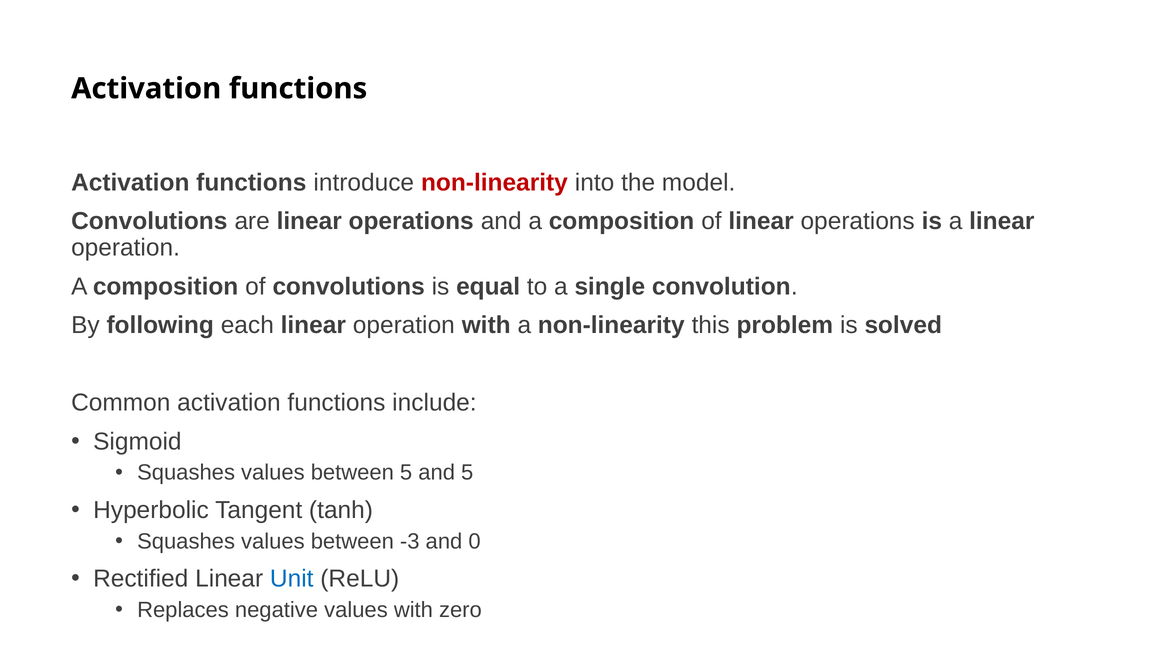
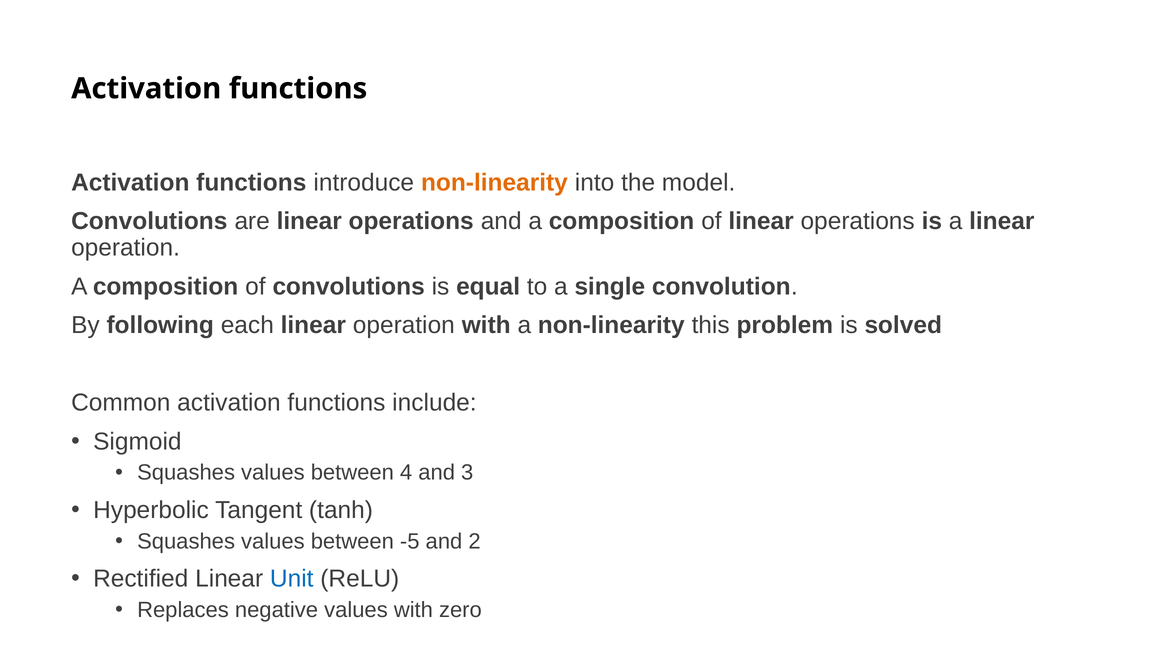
non-linearity at (494, 182) colour: red -> orange
between 5: 5 -> 4
and 5: 5 -> 3
-3: -3 -> -5
0: 0 -> 2
